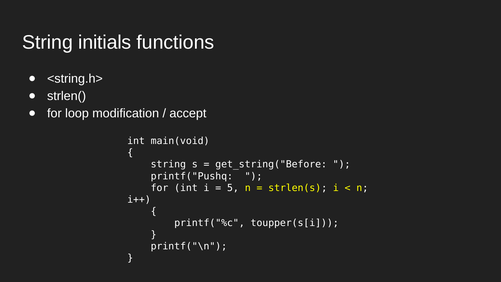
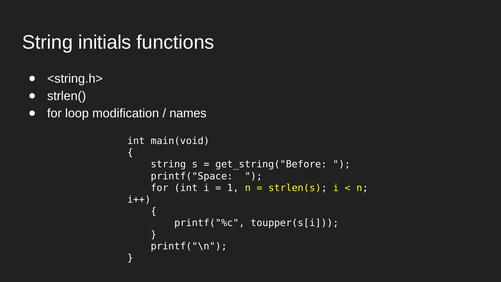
accept: accept -> names
printf("Pushq: printf("Pushq -> printf("Space
5: 5 -> 1
